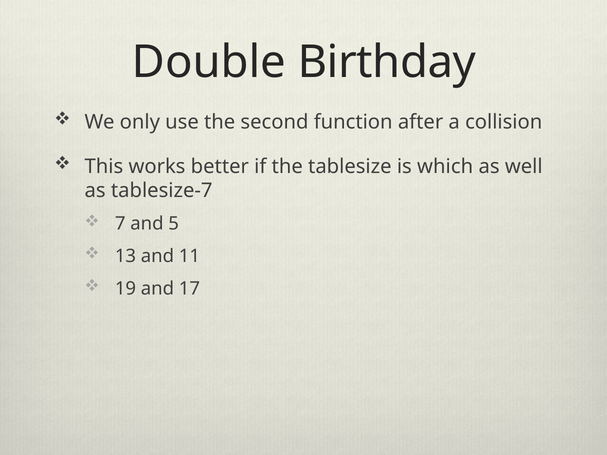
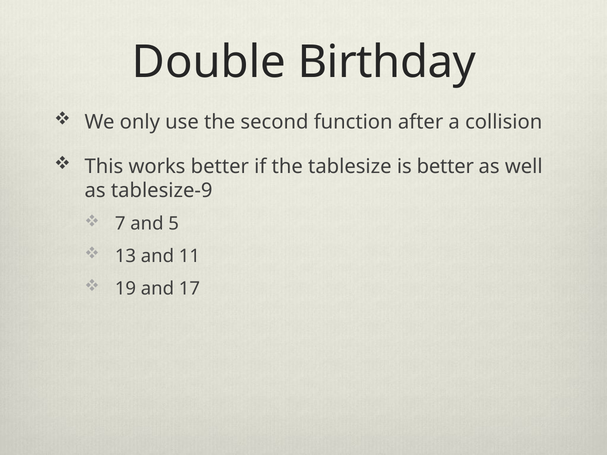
is which: which -> better
tablesize-7: tablesize-7 -> tablesize-9
